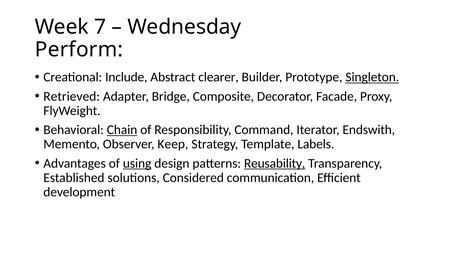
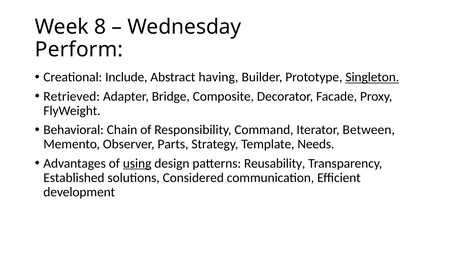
7: 7 -> 8
clearer: clearer -> having
Chain underline: present -> none
Endswith: Endswith -> Between
Keep: Keep -> Parts
Labels: Labels -> Needs
Reusability underline: present -> none
